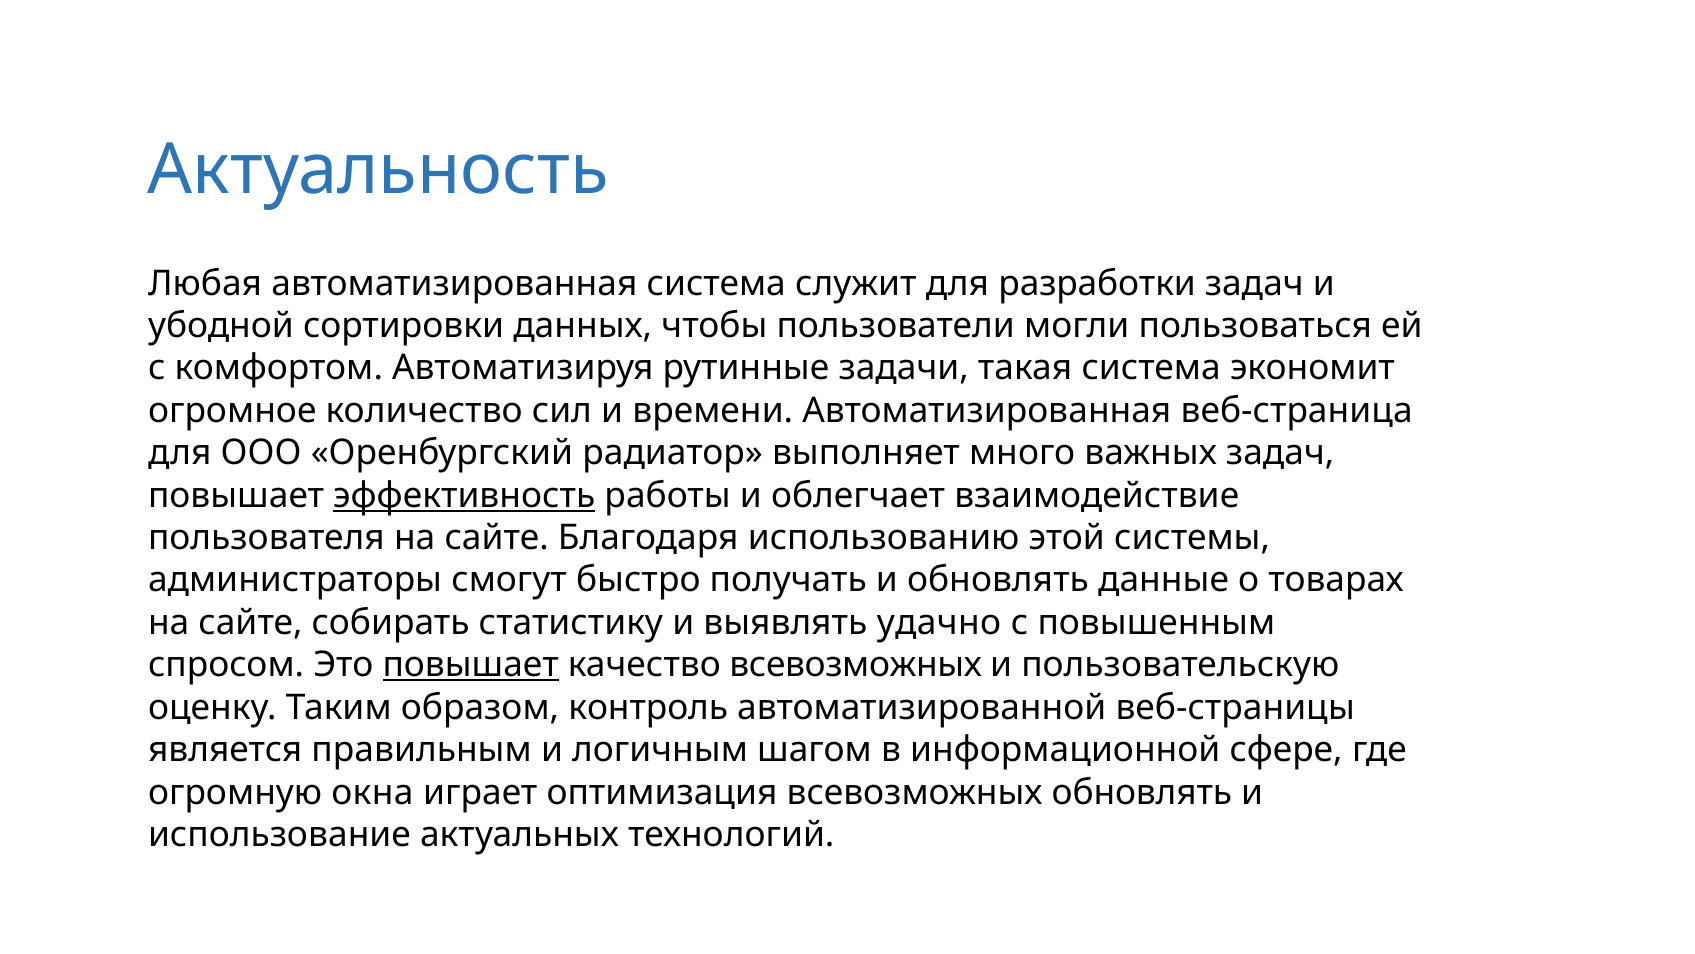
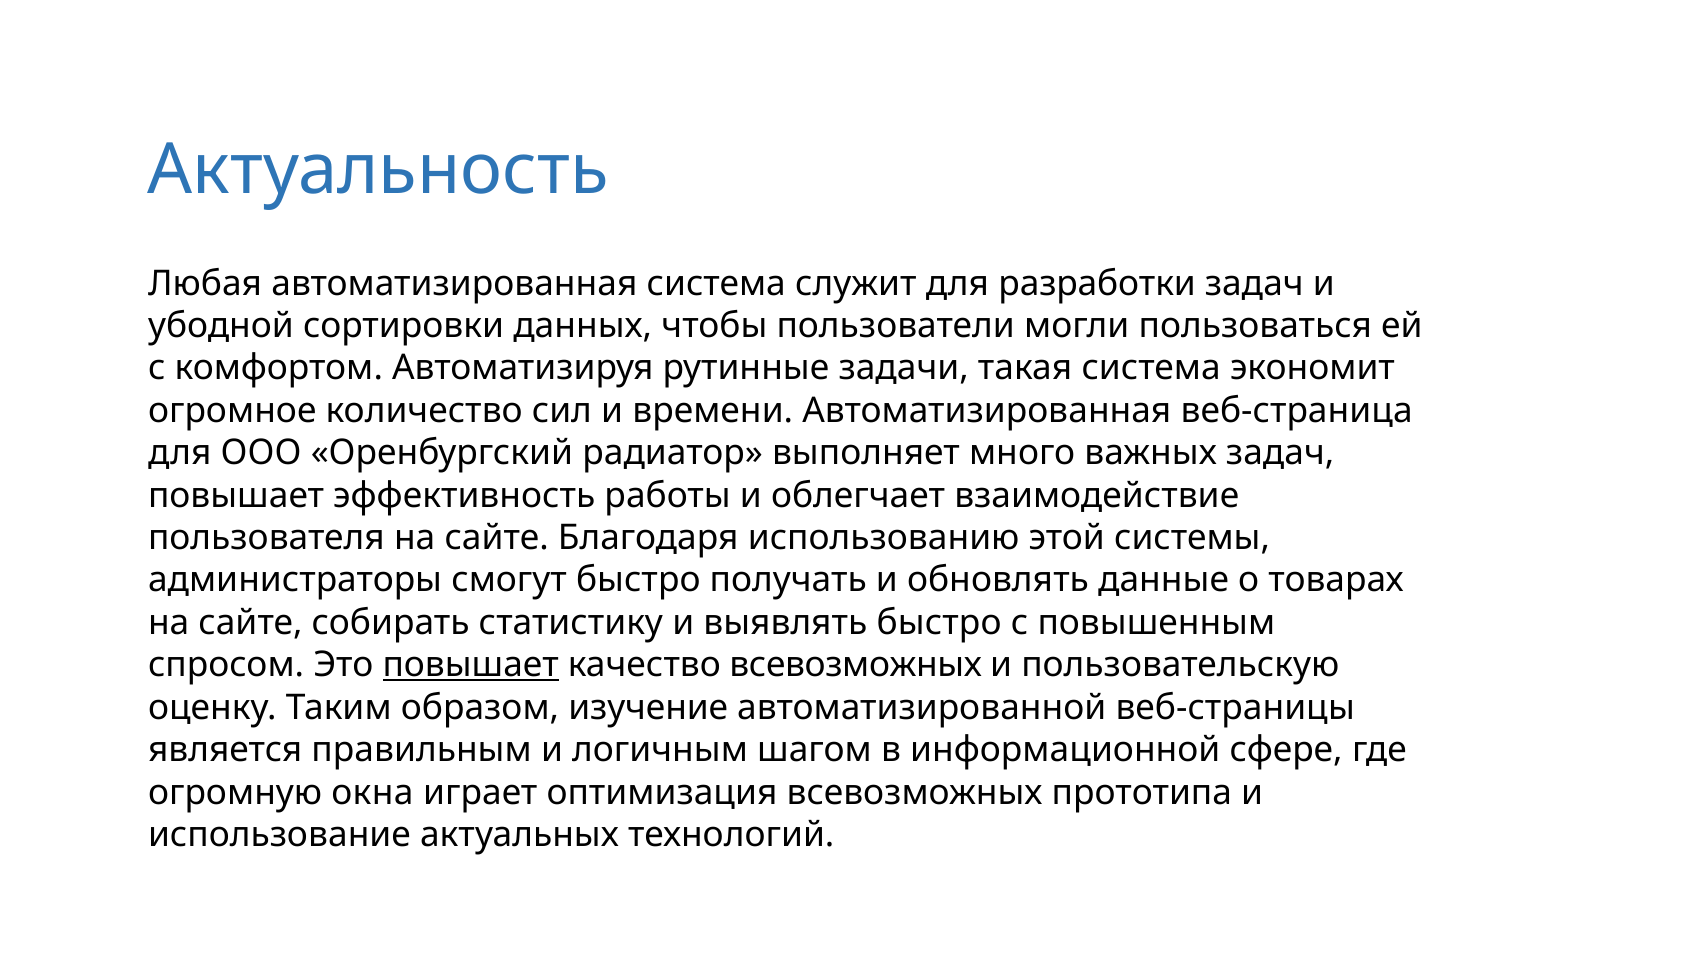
эффективность underline: present -> none
выявлять удачно: удачно -> быстро
контроль: контроль -> изучение
всевозможных обновлять: обновлять -> прототипа
